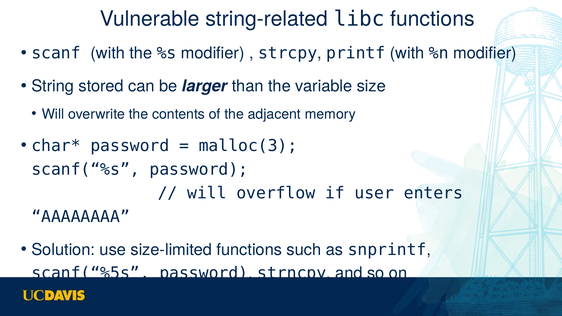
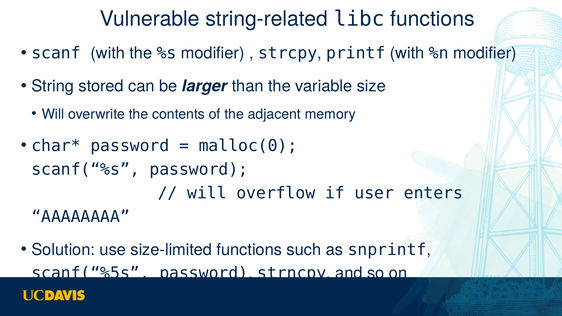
malloc(3: malloc(3 -> malloc(0
